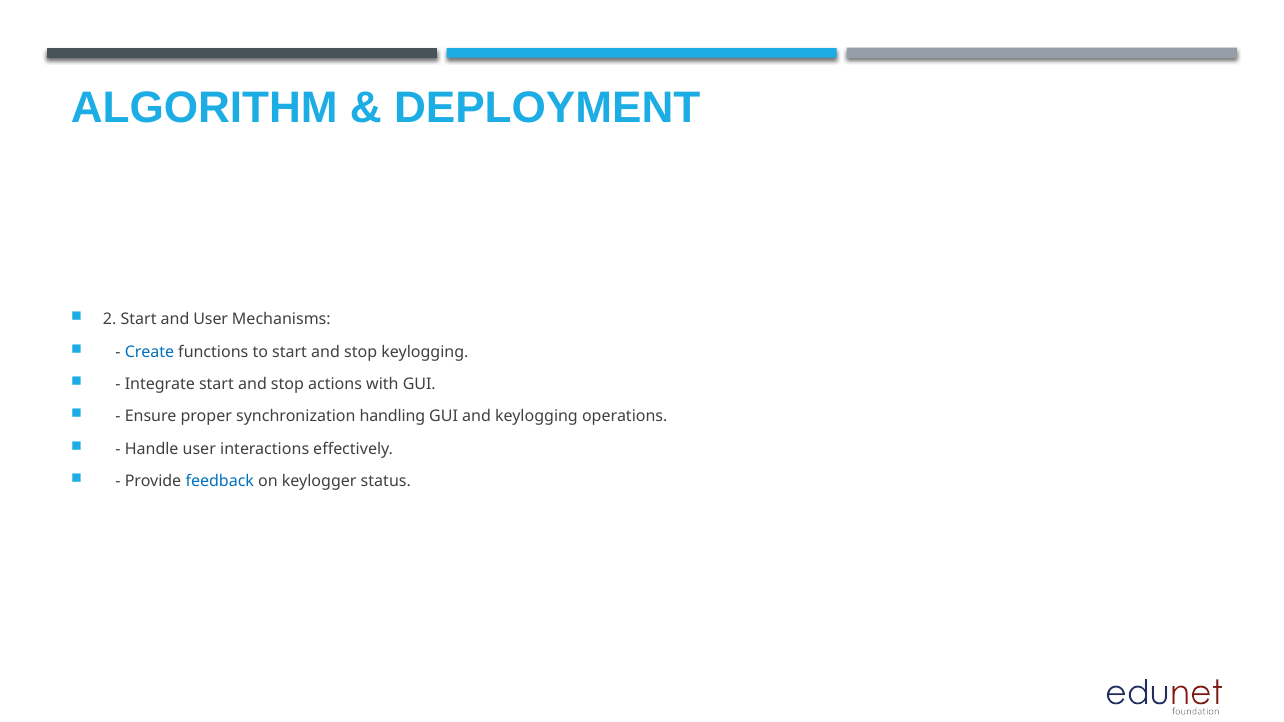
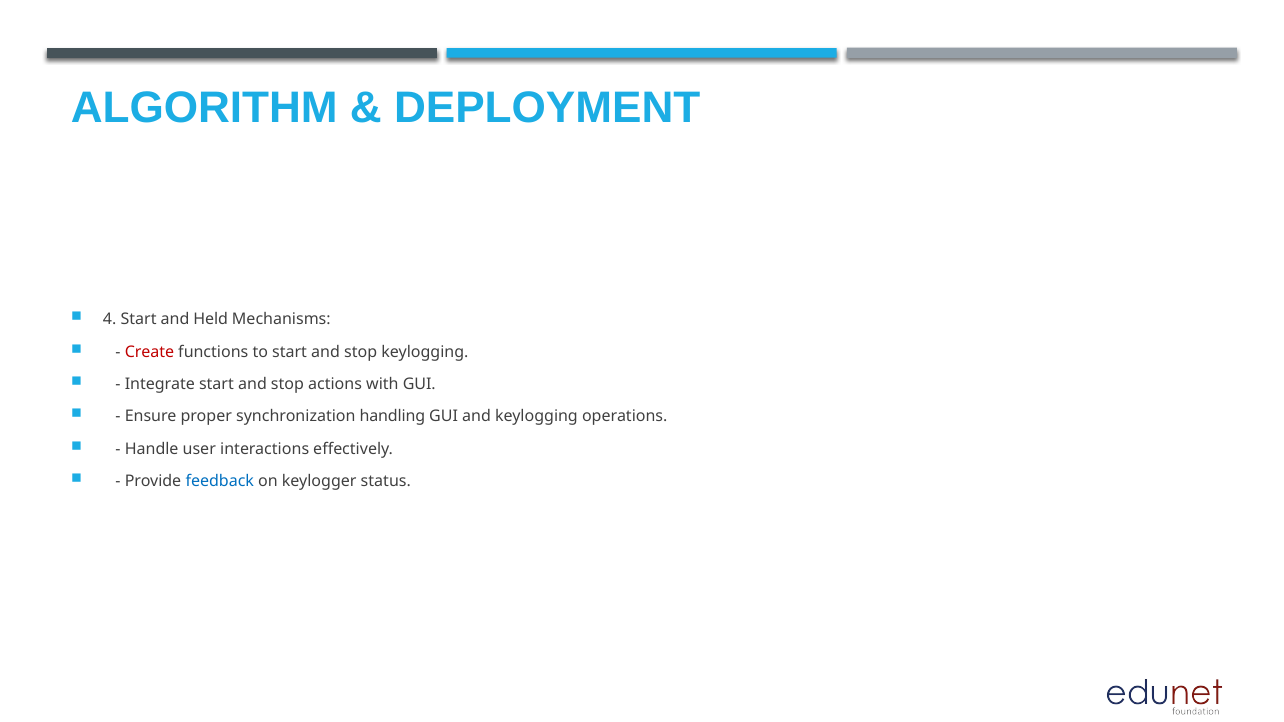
2: 2 -> 4
and User: User -> Held
Create colour: blue -> red
